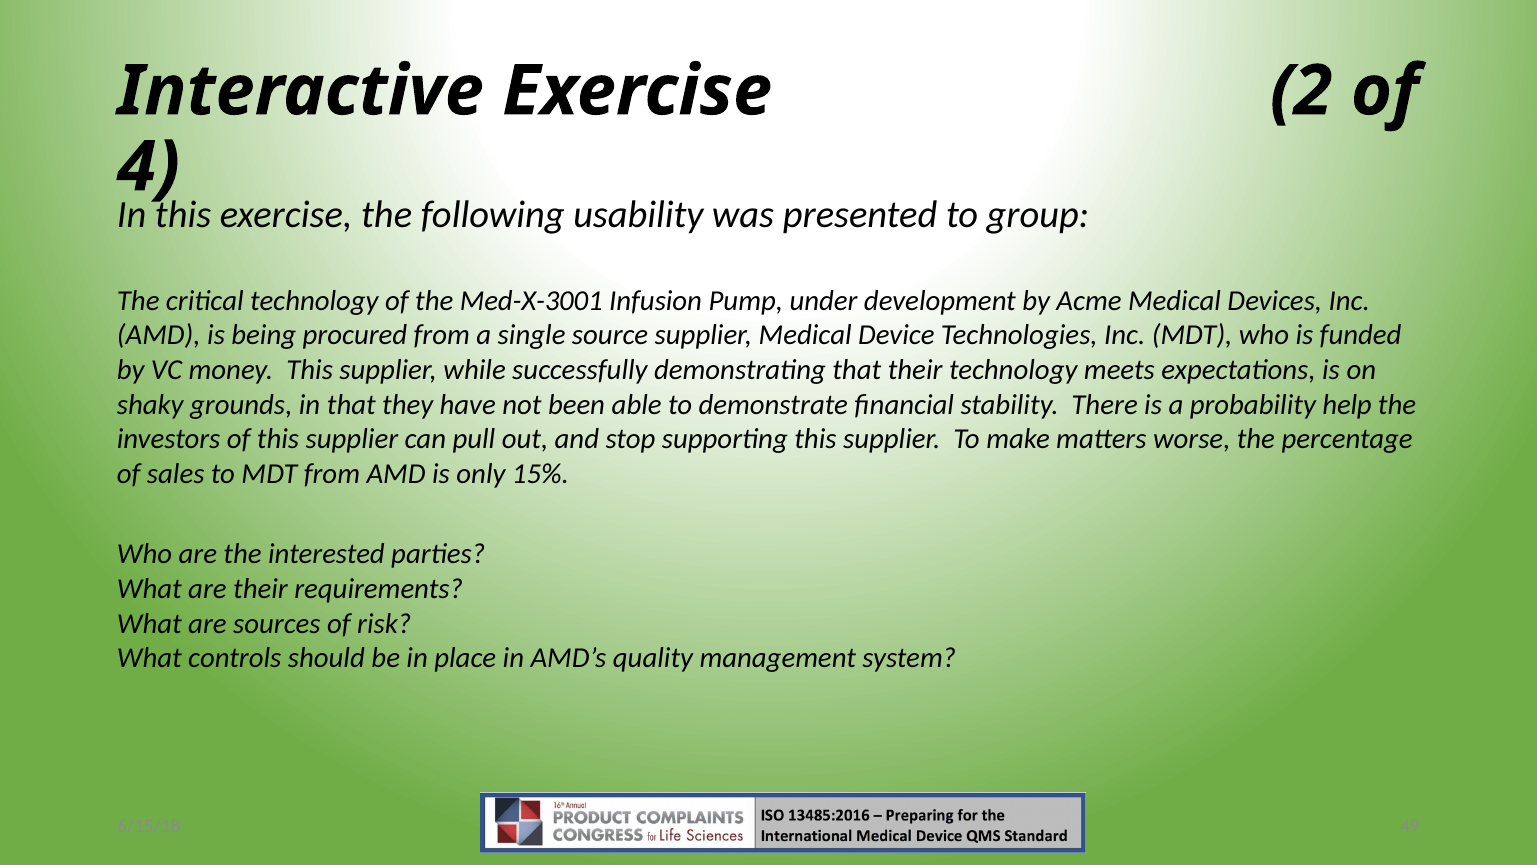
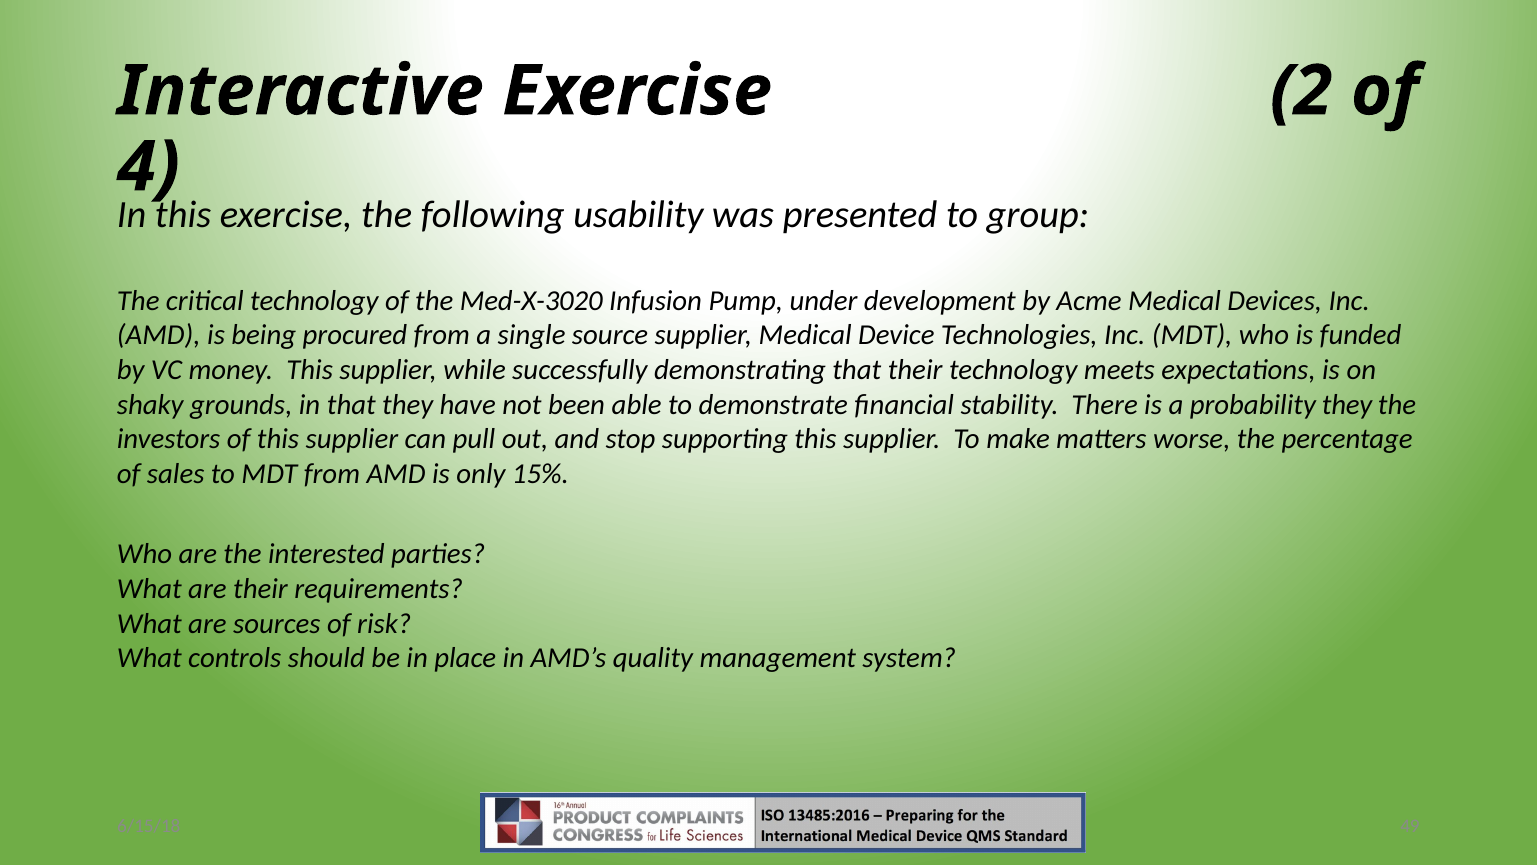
Med-X-3001: Med-X-3001 -> Med-X-3020
probability help: help -> they
